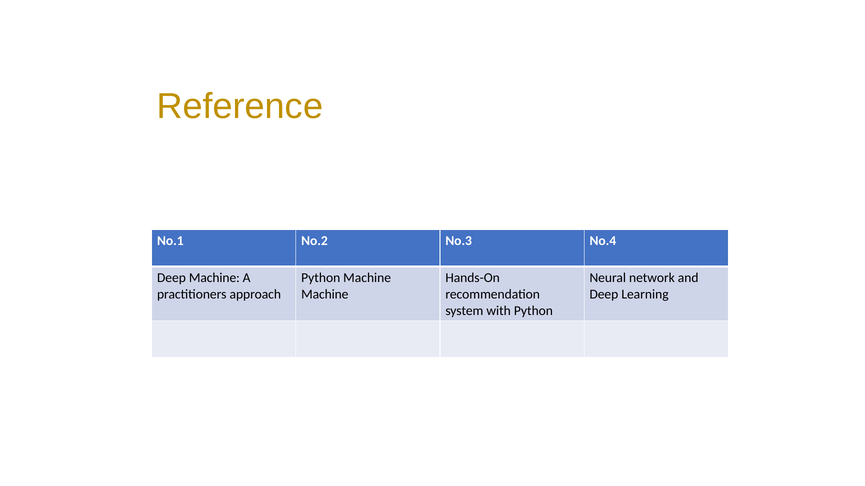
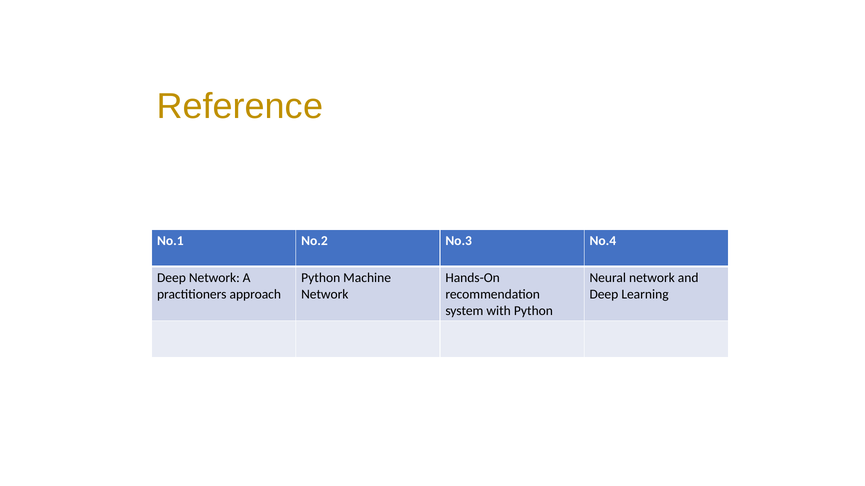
Deep Machine: Machine -> Network
Machine at (325, 295): Machine -> Network
